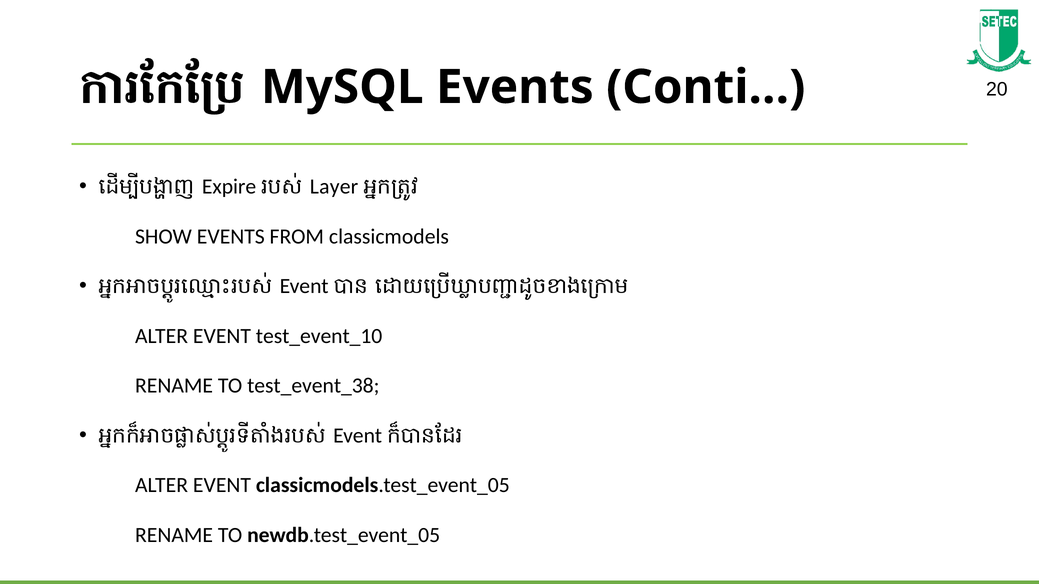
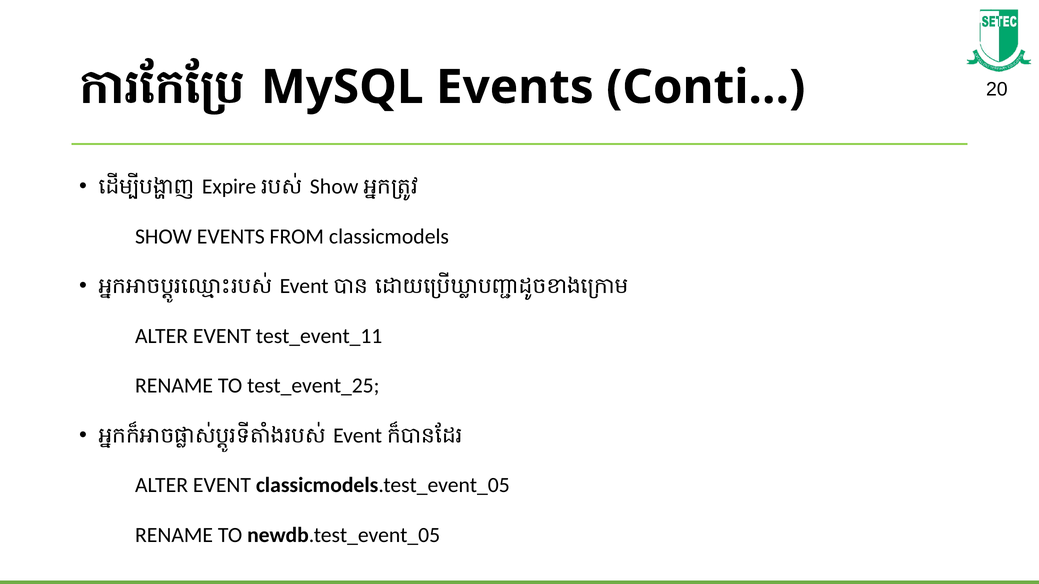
Layer at (334, 187): Layer -> Show
test_event_10: test_event_10 -> test_event_11
test_event_38: test_event_38 -> test_event_25
